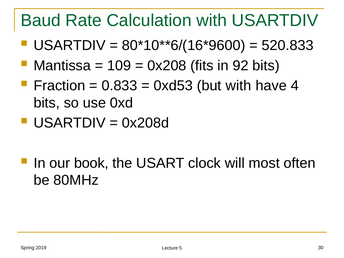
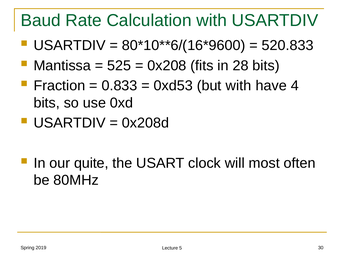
109: 109 -> 525
92: 92 -> 28
book: book -> quite
